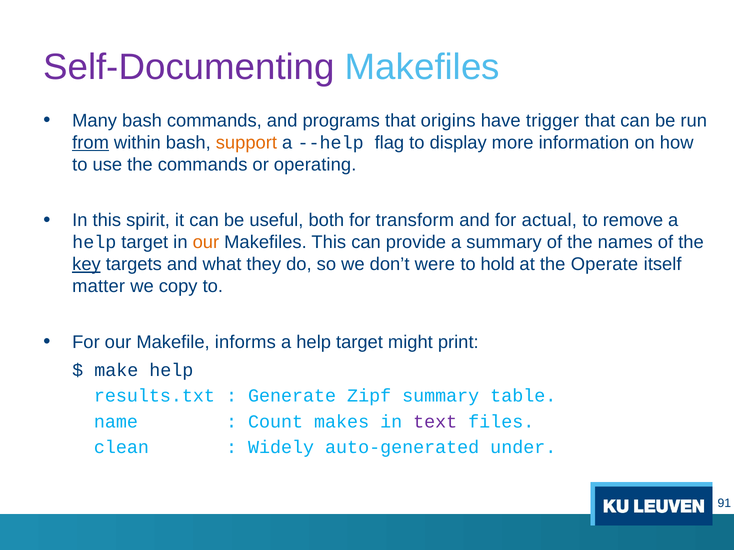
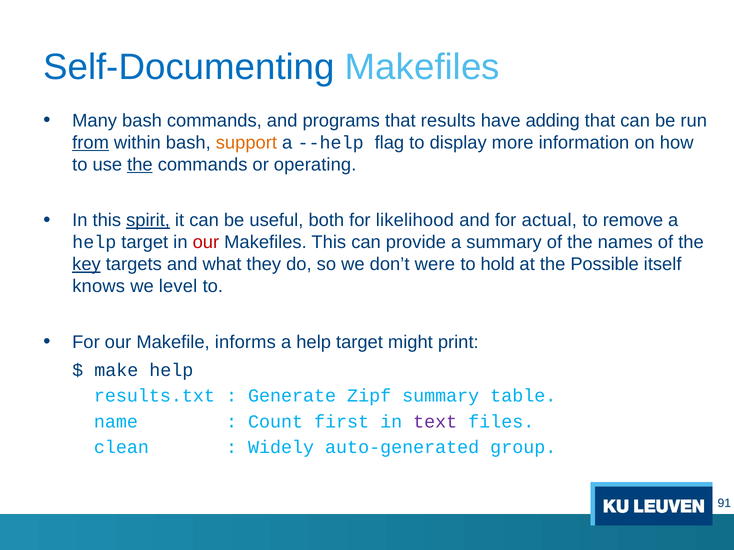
Self-Documenting colour: purple -> blue
origins: origins -> results
trigger: trigger -> adding
the at (140, 165) underline: none -> present
spirit underline: none -> present
transform: transform -> likelihood
our at (206, 243) colour: orange -> red
Operate: Operate -> Possible
matter: matter -> knows
copy: copy -> level
makes: makes -> first
under: under -> group
